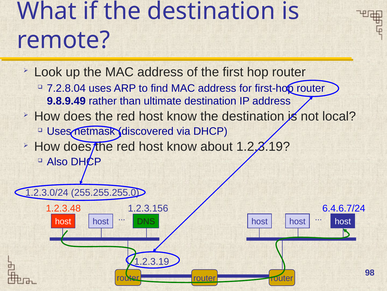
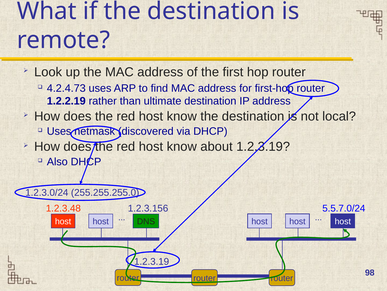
7.2.8.04: 7.2.8.04 -> 4.2.4.73
9.8.9.49: 9.8.9.49 -> 1.2.2.19
6.4.6.7/24: 6.4.6.7/24 -> 5.5.7.0/24
